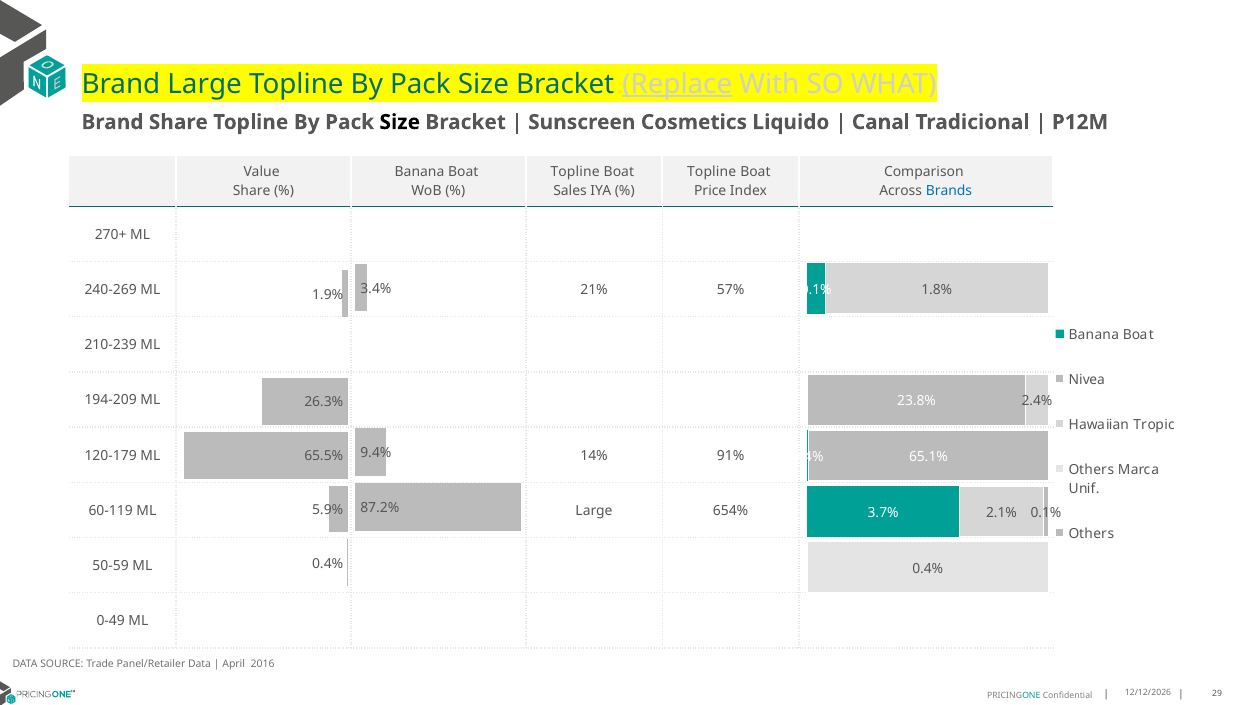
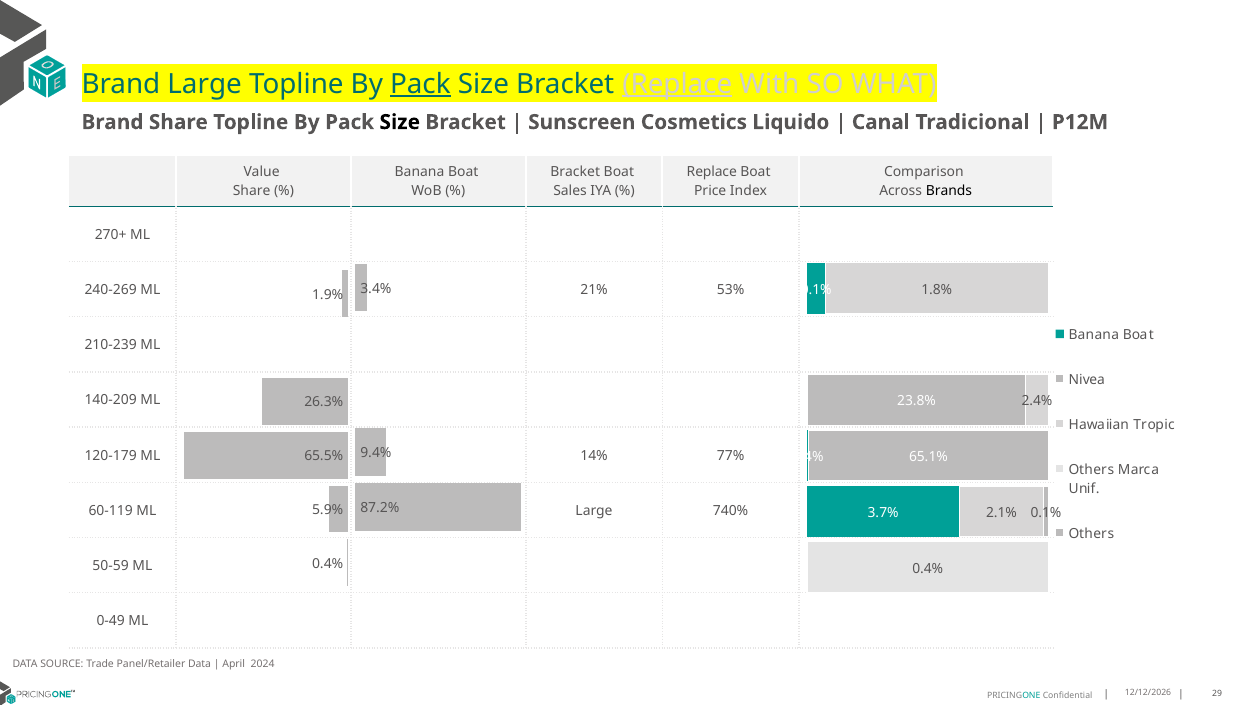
Pack at (420, 84) underline: none -> present
Topline at (575, 172): Topline -> Bracket
Topline at (712, 172): Topline -> Replace
Brands colour: blue -> black
57%: 57% -> 53%
194-209: 194-209 -> 140-209
91%: 91% -> 77%
654%: 654% -> 740%
2016: 2016 -> 2024
